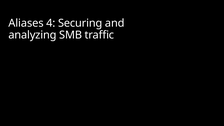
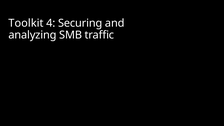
Aliases: Aliases -> Toolkit
